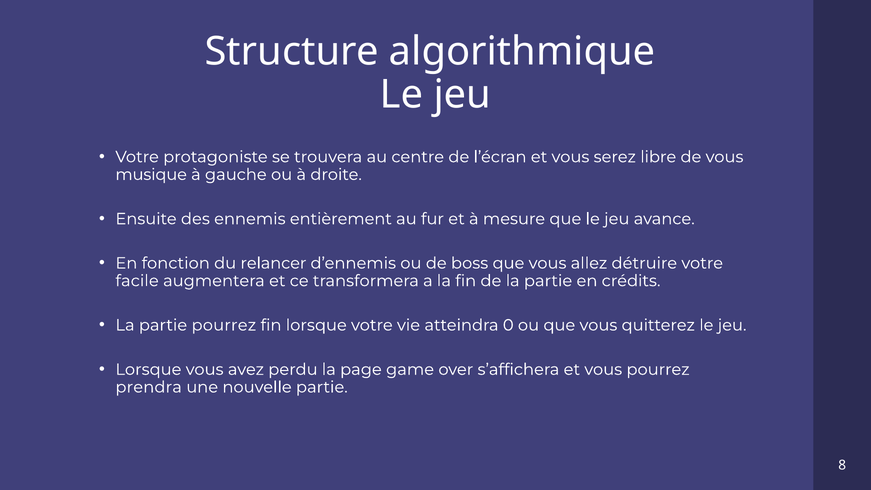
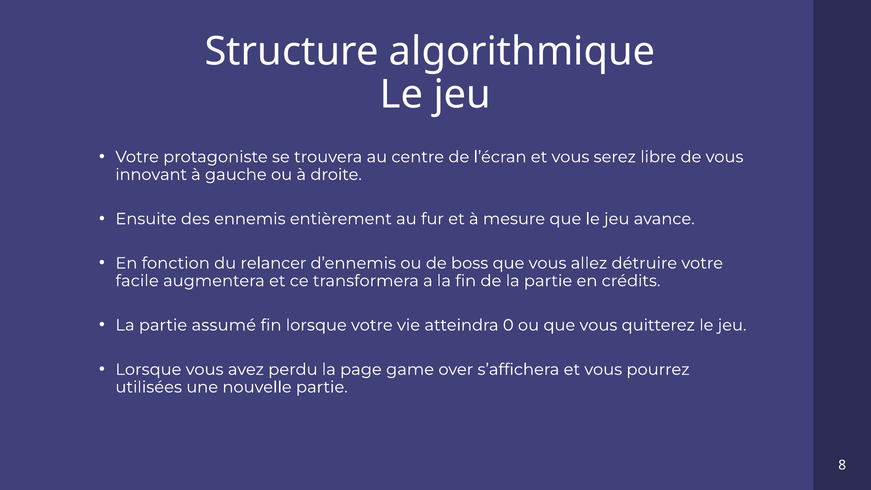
musique: musique -> innovant
partie pourrez: pourrez -> assumé
prendra: prendra -> utilisées
